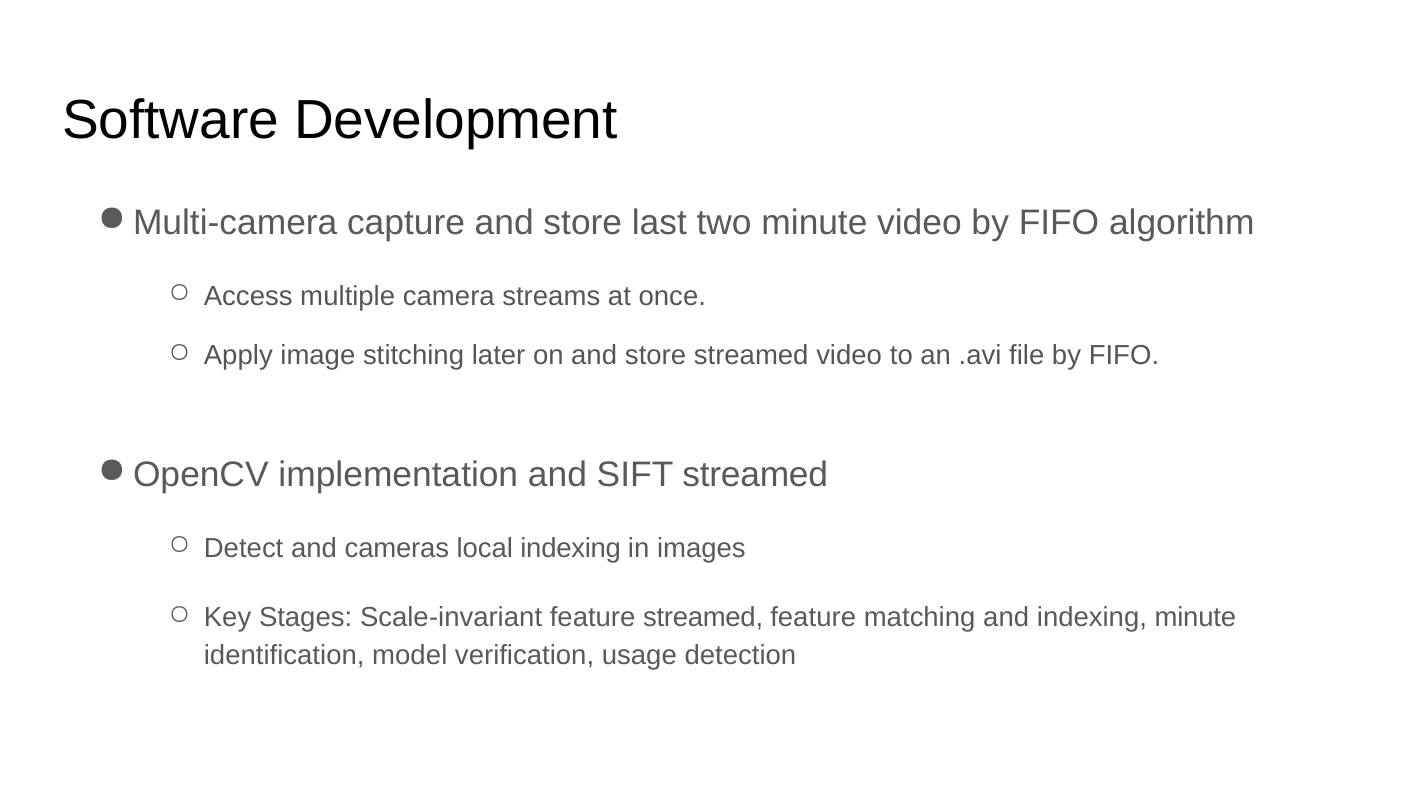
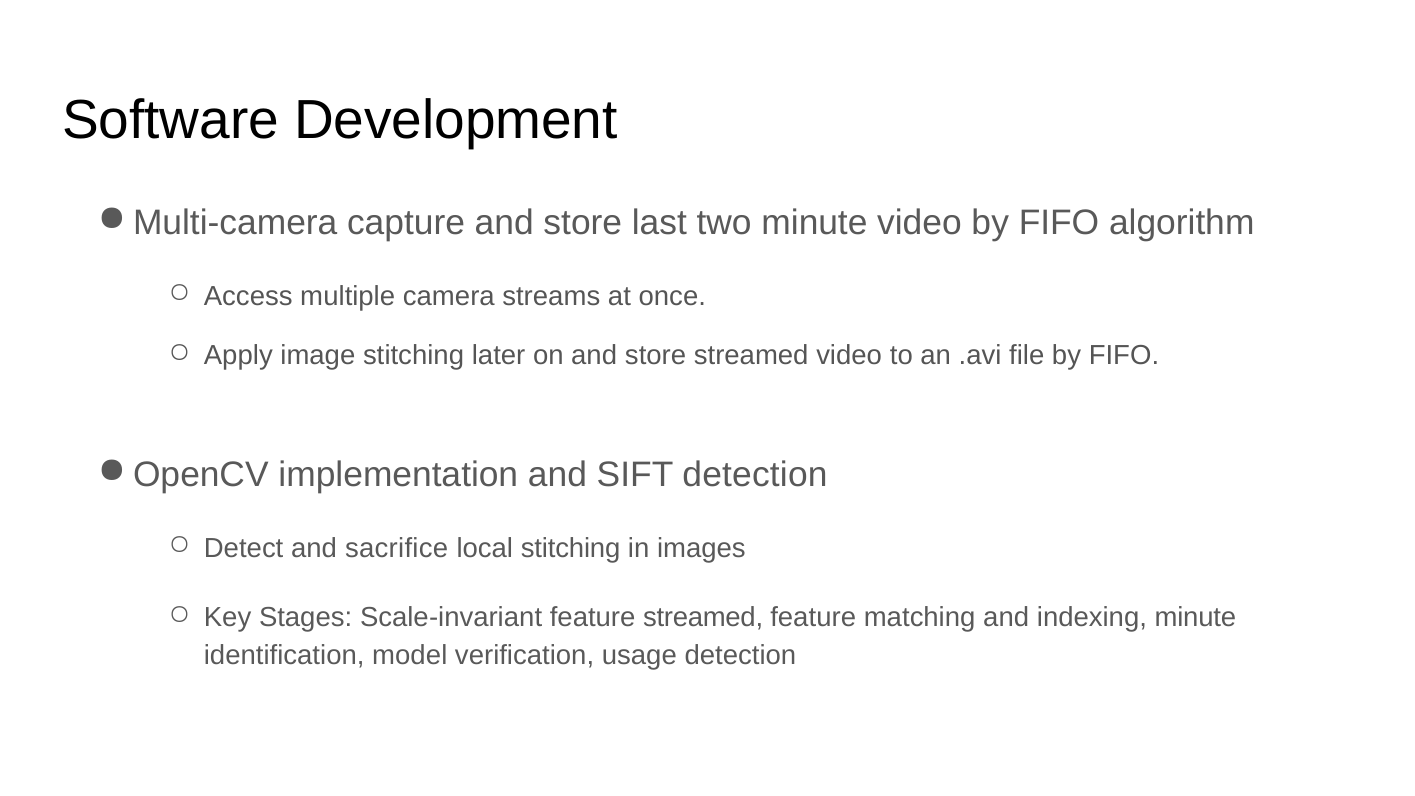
SIFT streamed: streamed -> detection
cameras: cameras -> sacrifice
local indexing: indexing -> stitching
